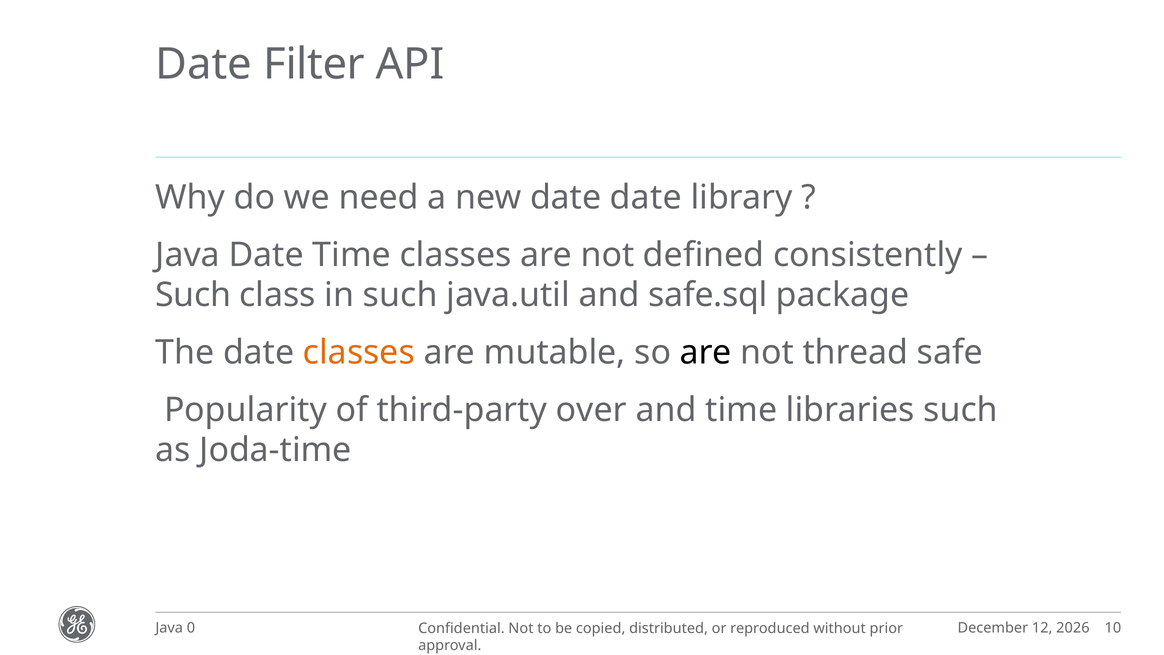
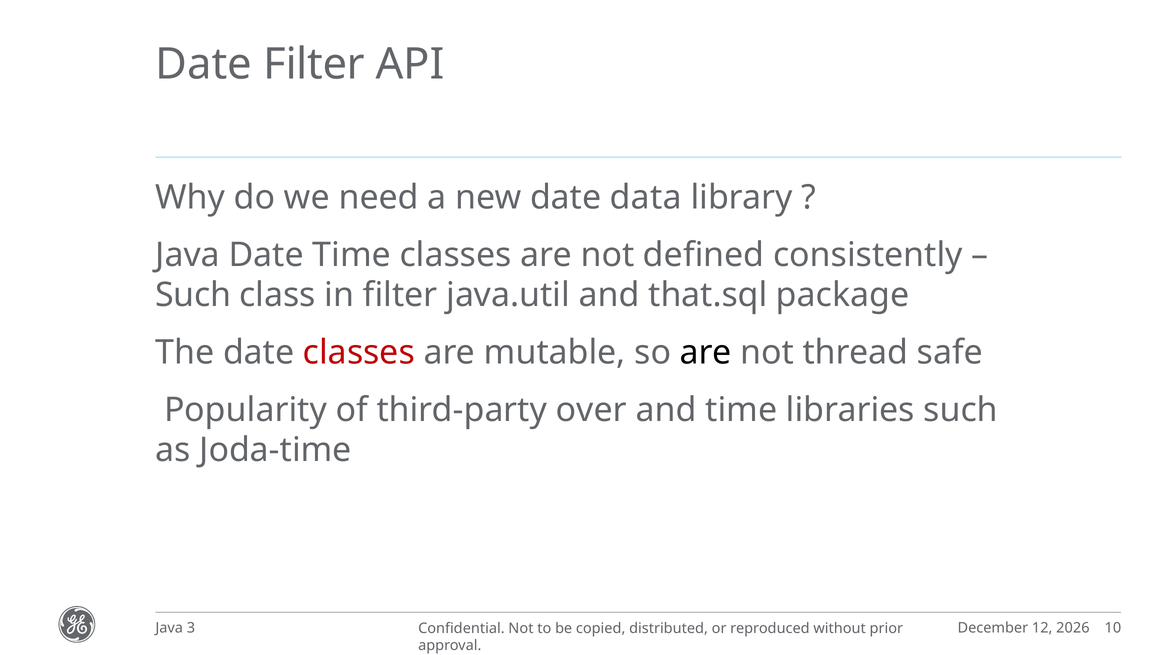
date date: date -> data
in such: such -> filter
safe.sql: safe.sql -> that.sql
classes at (359, 352) colour: orange -> red
0: 0 -> 3
